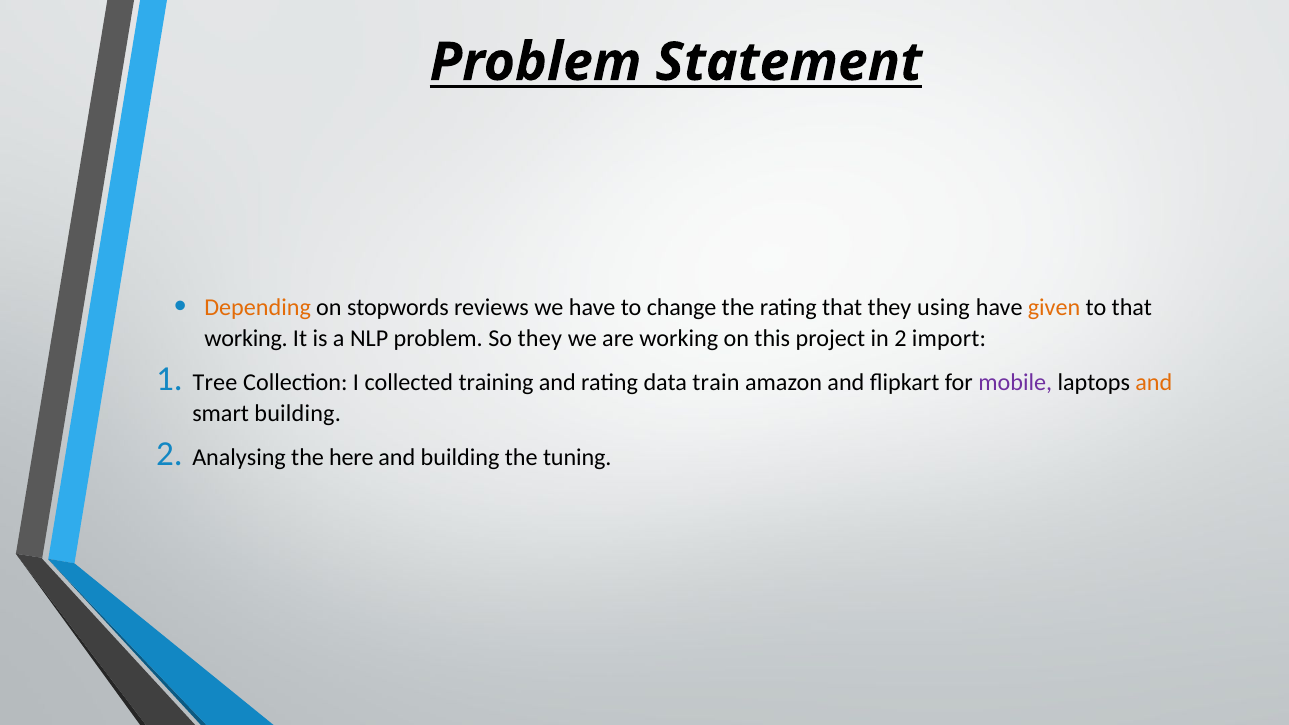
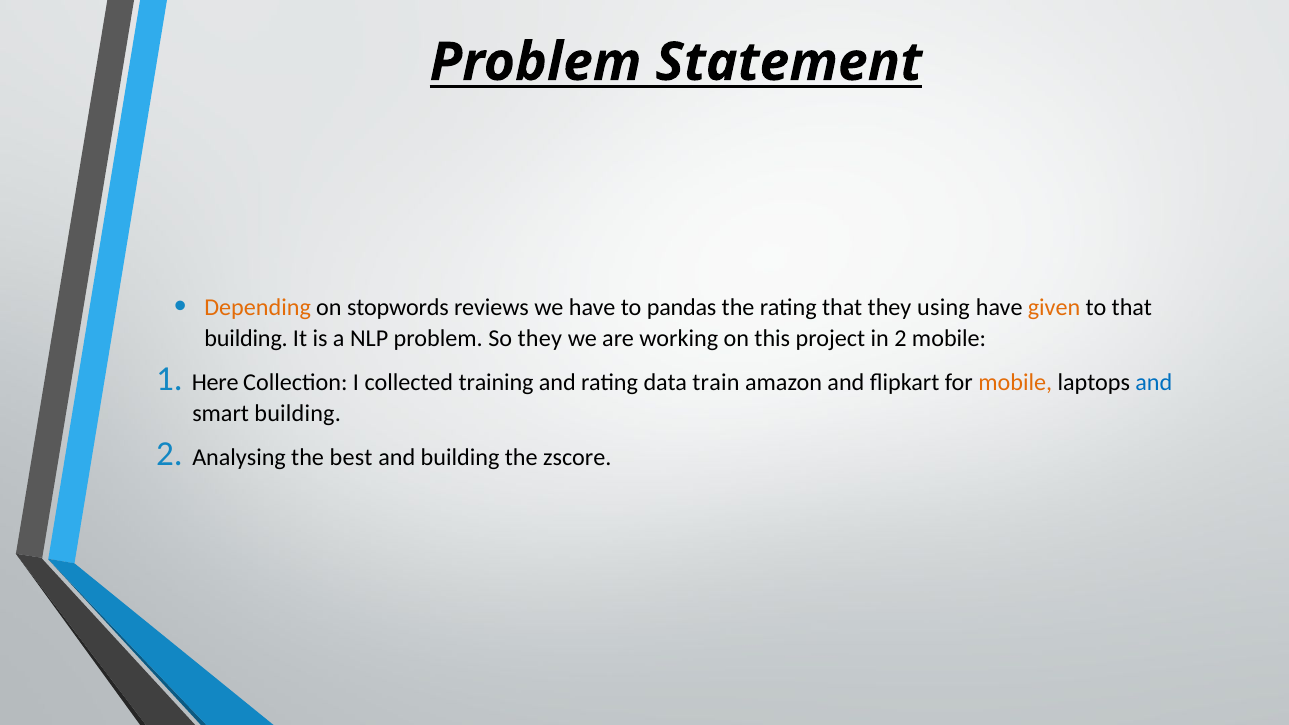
change: change -> pandas
working at (246, 338): working -> building
2 import: import -> mobile
Tree: Tree -> Here
mobile at (1015, 382) colour: purple -> orange
and at (1154, 382) colour: orange -> blue
here: here -> best
tuning: tuning -> zscore
